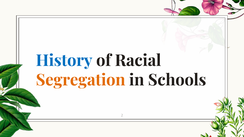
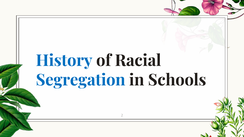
Segregation colour: orange -> blue
